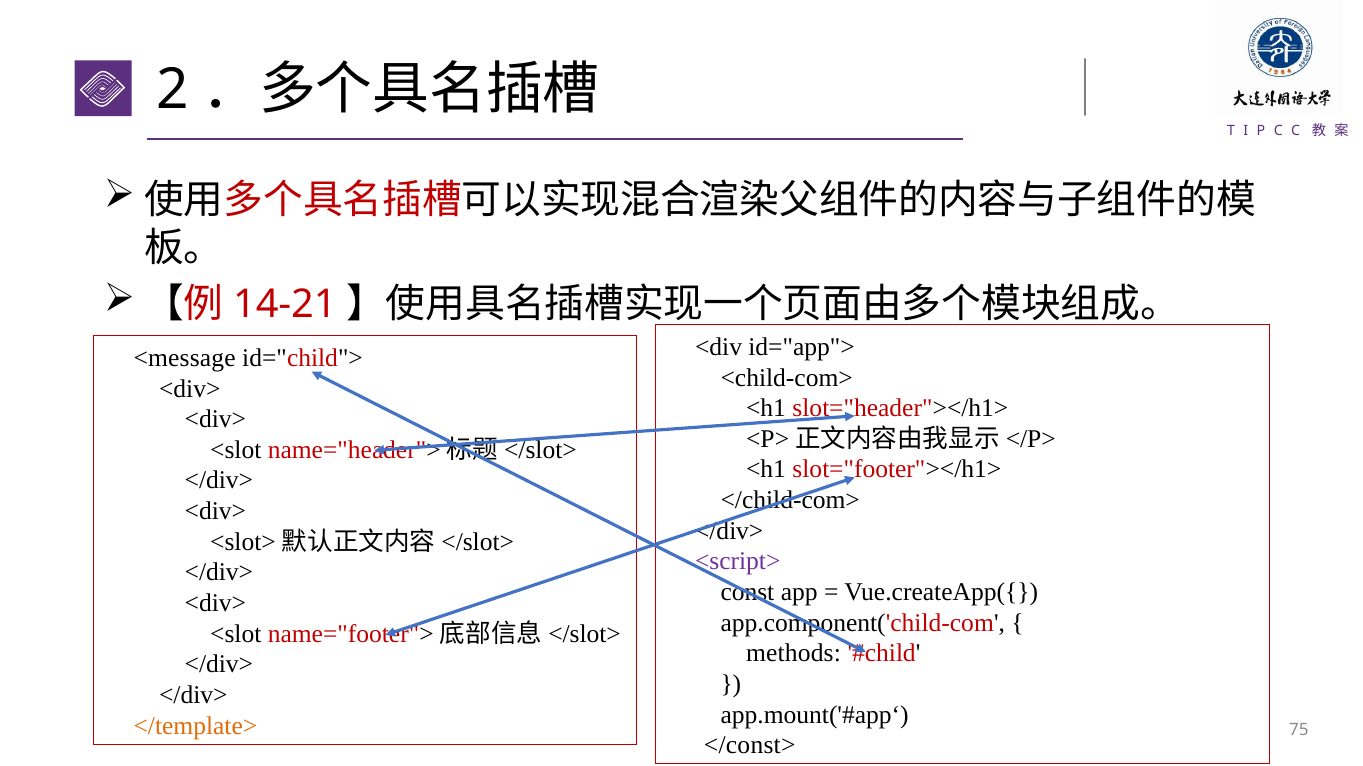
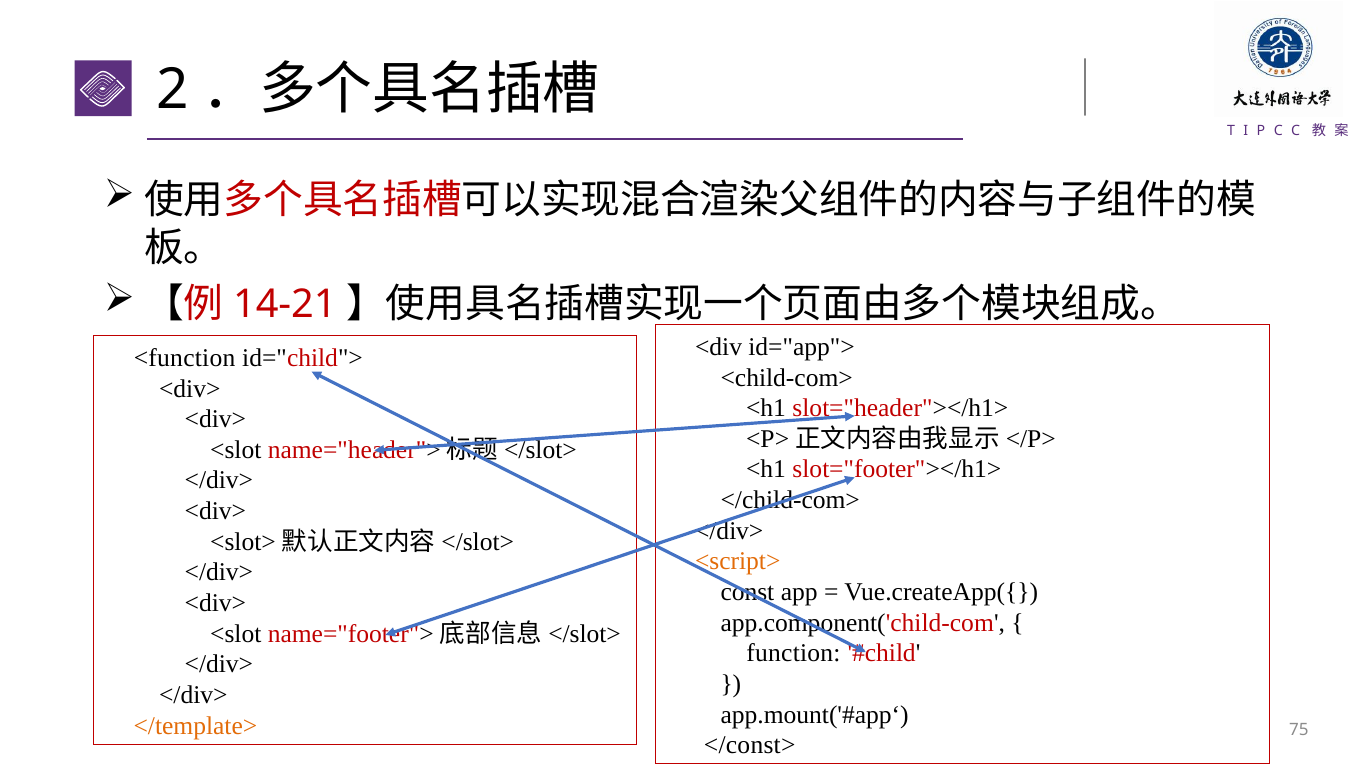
<message: <message -> <function
<script> colour: purple -> orange
methods: methods -> function
